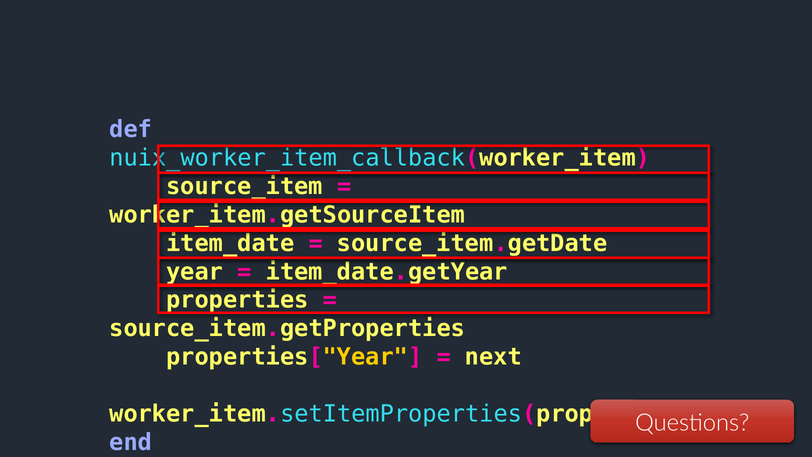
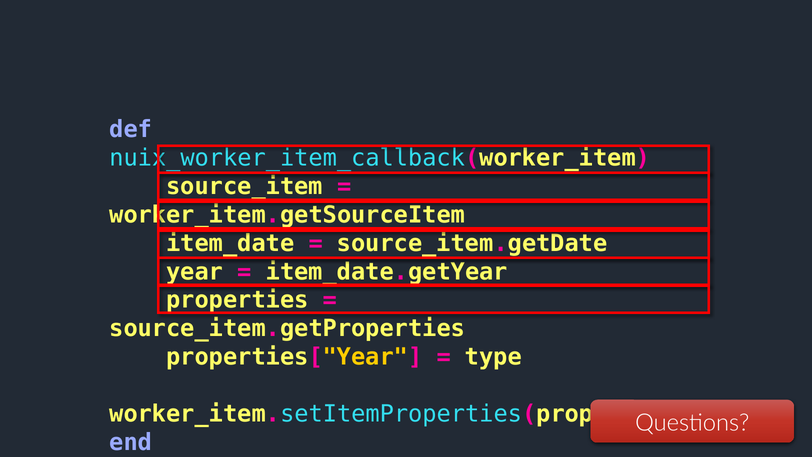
next: next -> type
